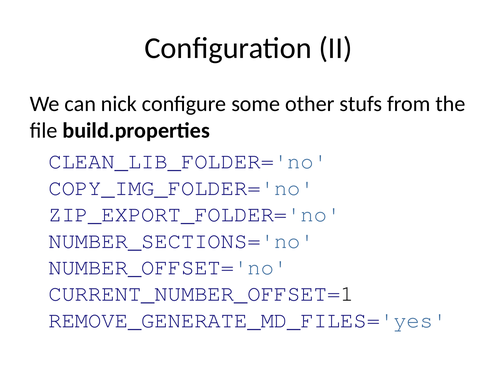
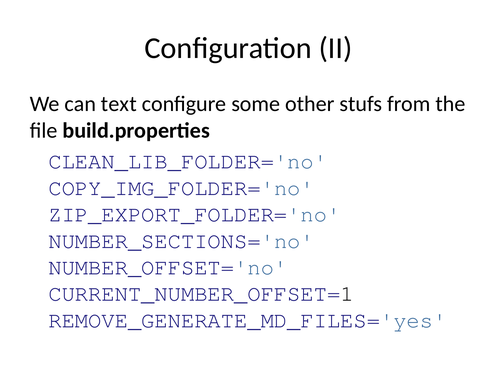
nick: nick -> text
